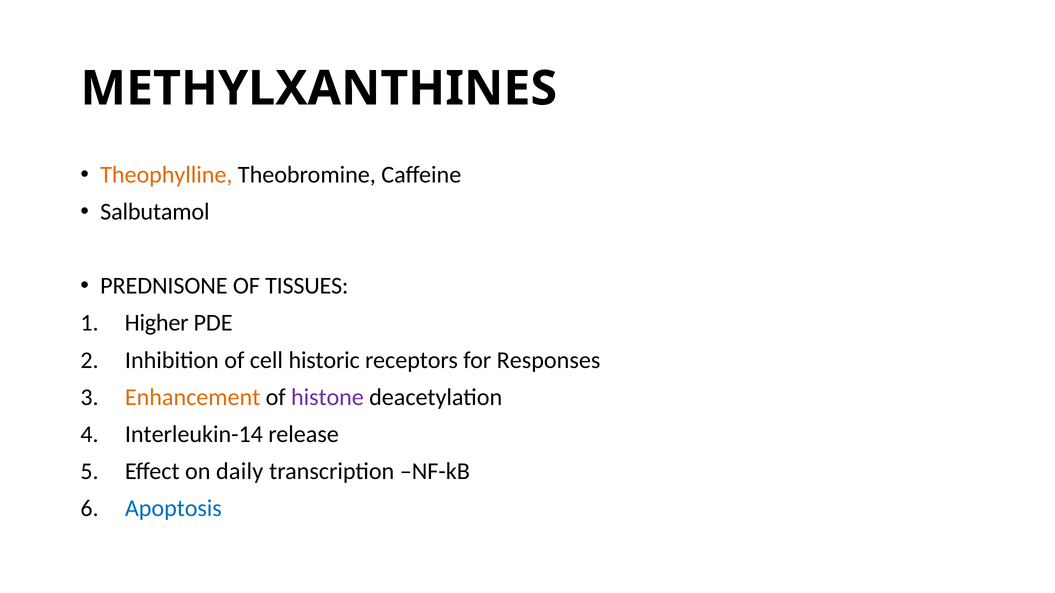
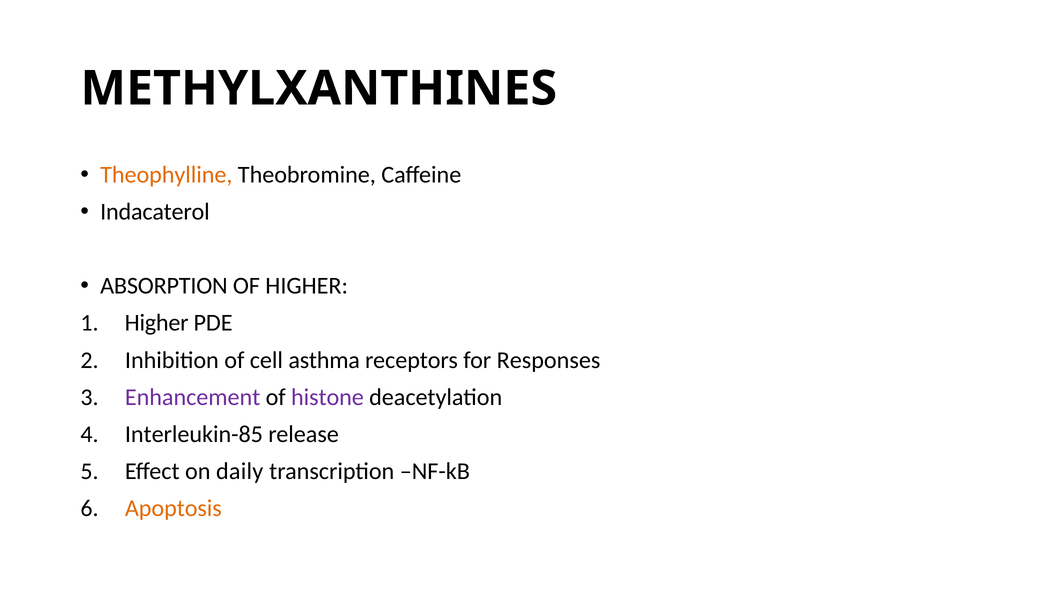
Salbutamol: Salbutamol -> Indacaterol
PREDNISONE: PREDNISONE -> ABSORPTION
OF TISSUES: TISSUES -> HIGHER
historic: historic -> asthma
Enhancement colour: orange -> purple
Interleukin-14: Interleukin-14 -> Interleukin-85
Apoptosis colour: blue -> orange
